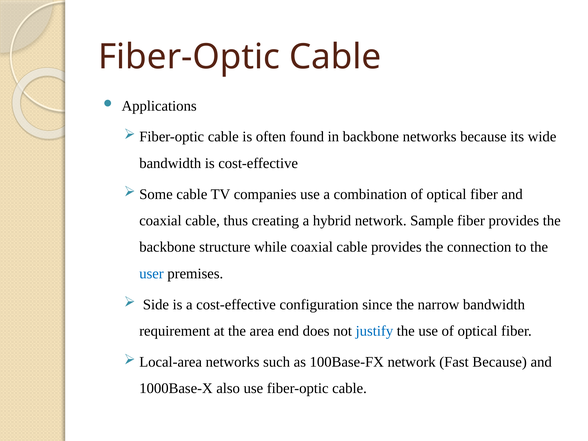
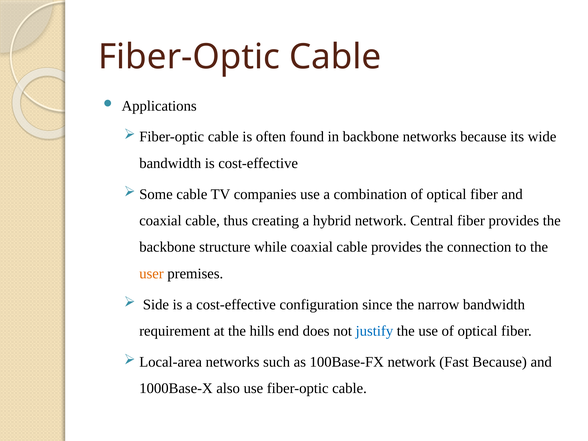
Sample: Sample -> Central
user colour: blue -> orange
area: area -> hills
